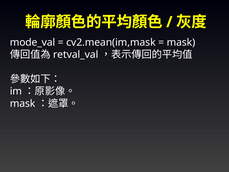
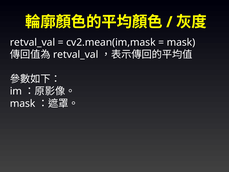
mode_val at (33, 42): mode_val -> retval_val
